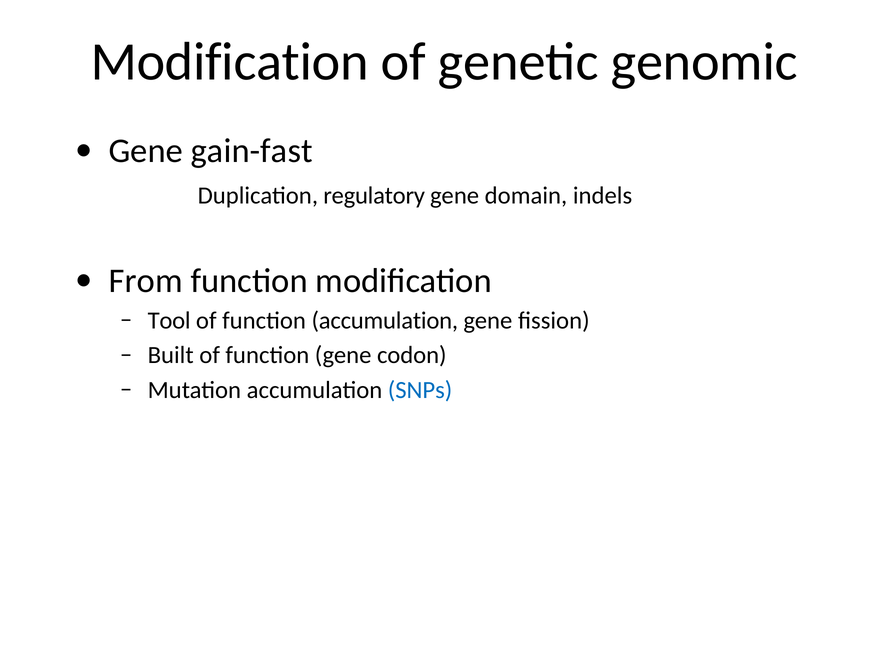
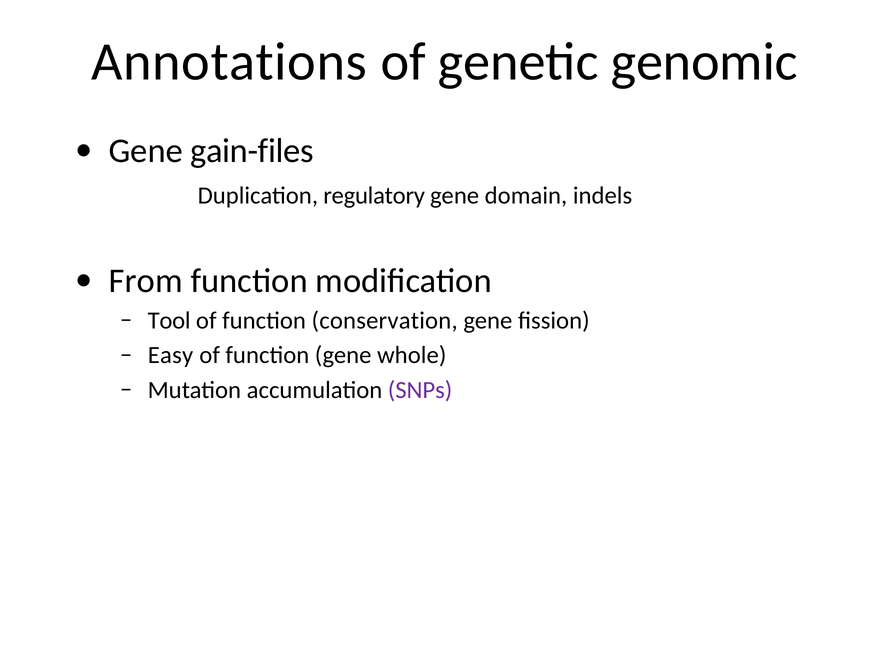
Modification at (230, 62): Modification -> Annotations
gain-fast: gain-fast -> gain-files
function accumulation: accumulation -> conservation
Built: Built -> Easy
codon: codon -> whole
SNPs colour: blue -> purple
